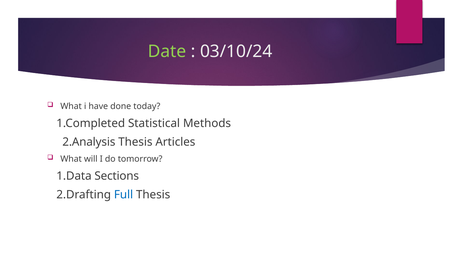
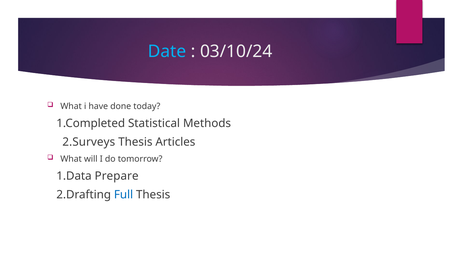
Date colour: light green -> light blue
2.Analysis: 2.Analysis -> 2.Surveys
Sections: Sections -> Prepare
